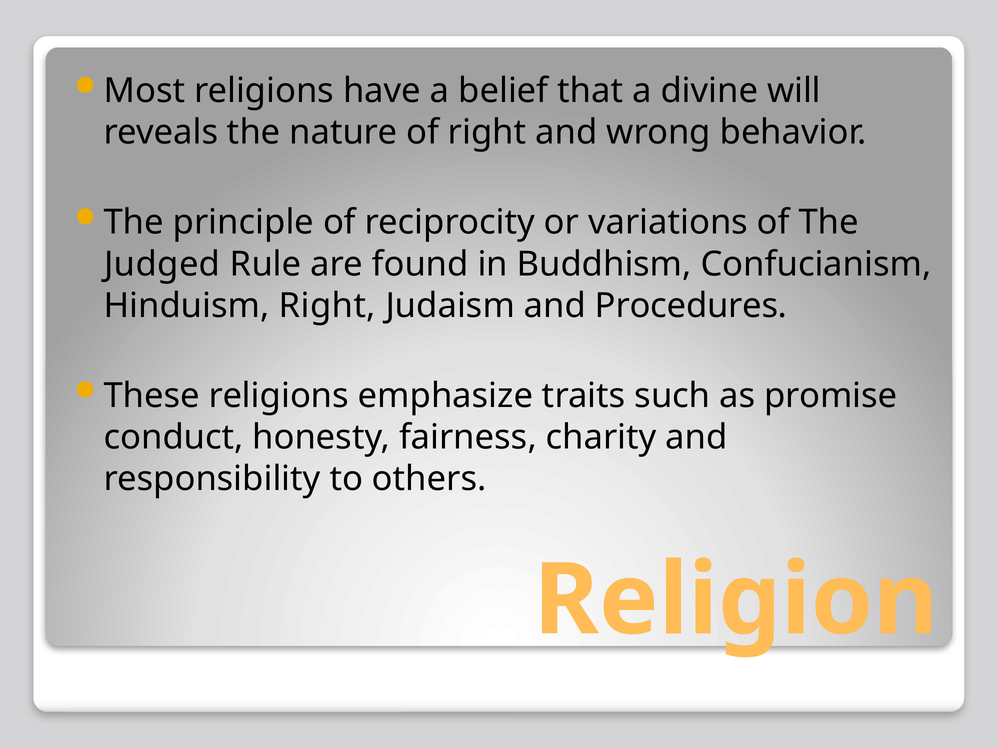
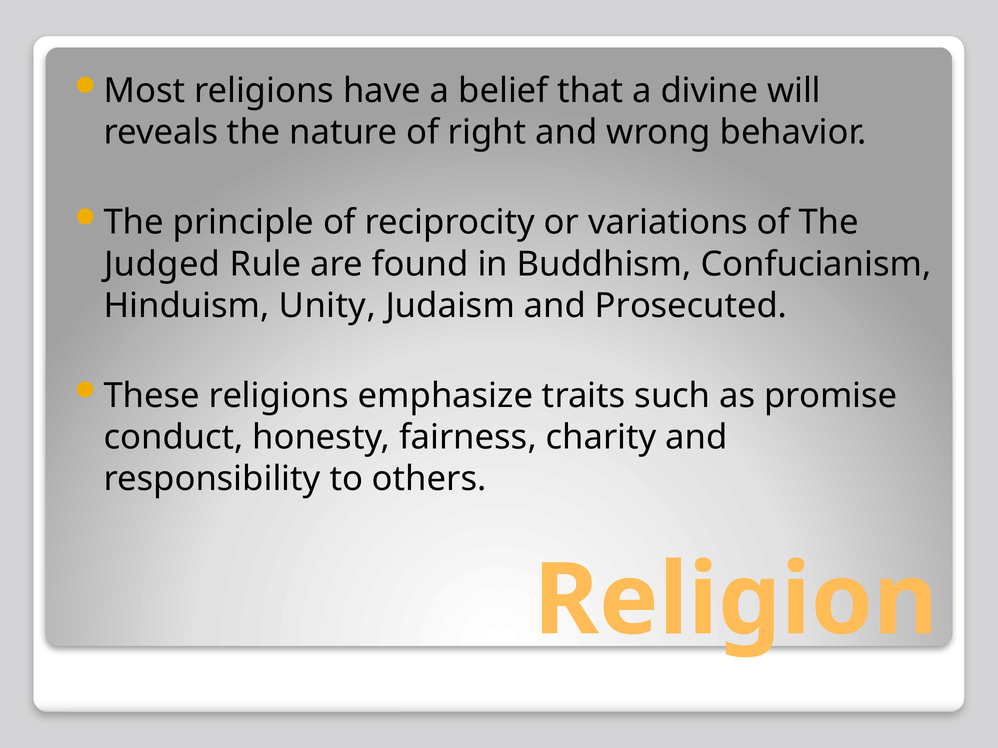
Hinduism Right: Right -> Unity
Procedures: Procedures -> Prosecuted
